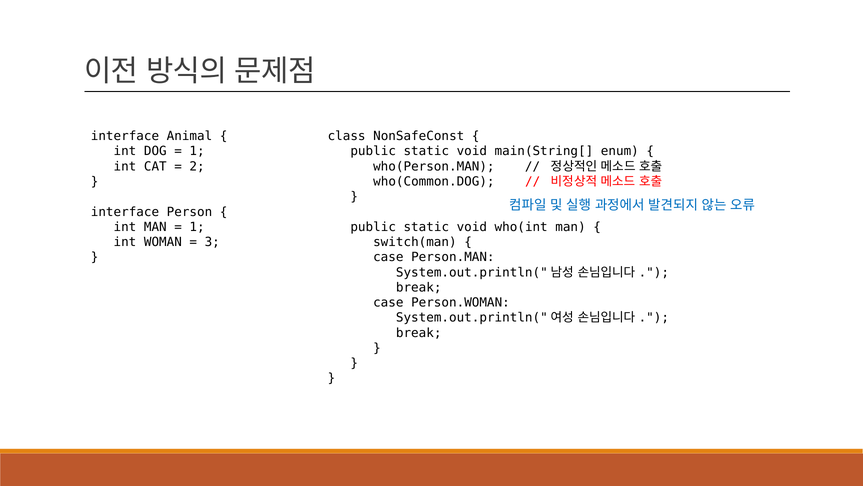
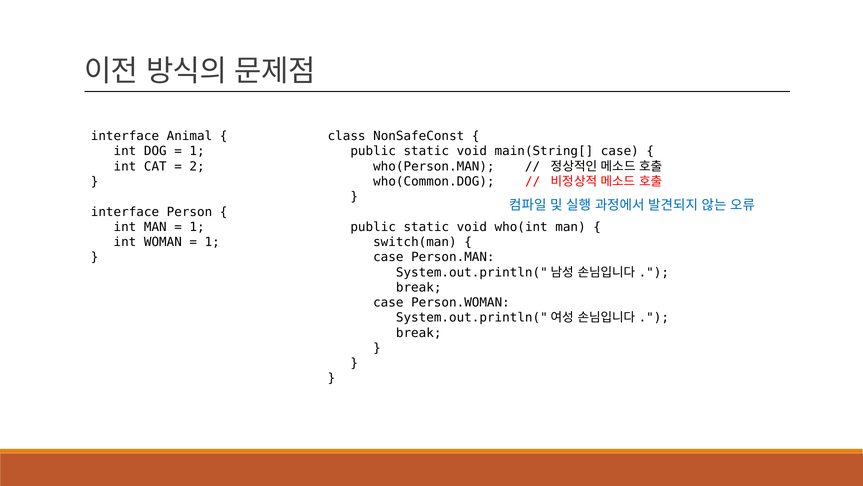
main(String[ enum: enum -> case
3 at (212, 242): 3 -> 1
